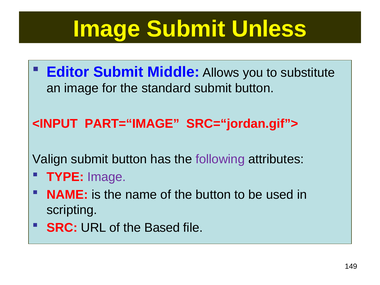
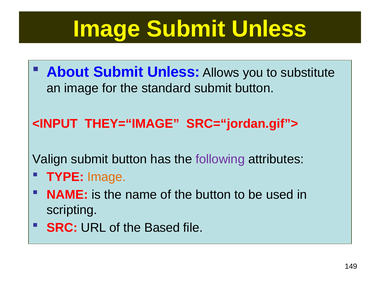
Editor: Editor -> About
Middle at (173, 72): Middle -> Unless
PART=“IMAGE: PART=“IMAGE -> THEY=“IMAGE
Image at (107, 177) colour: purple -> orange
